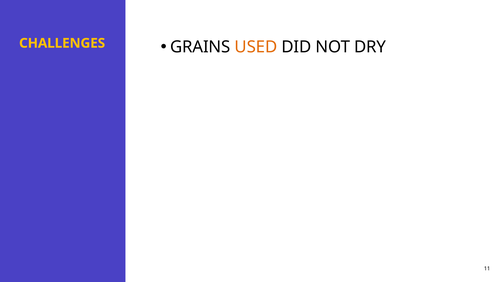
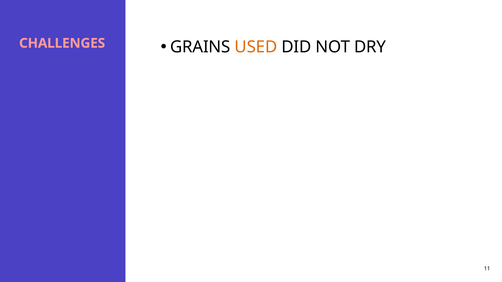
CHALLENGES colour: yellow -> pink
